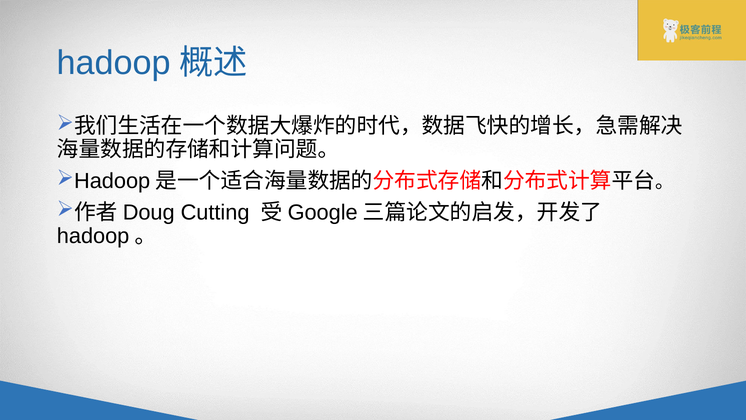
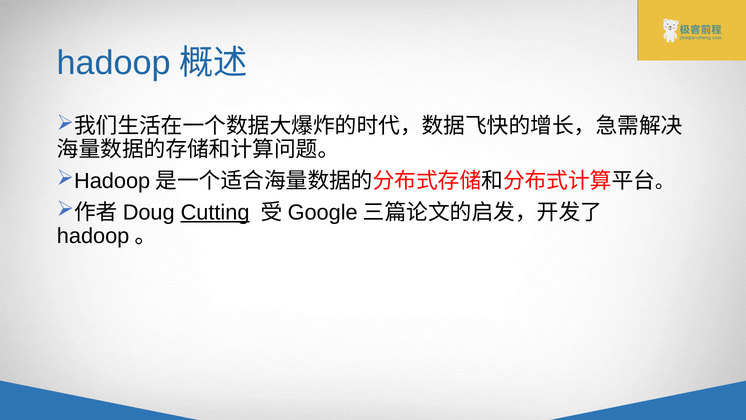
Cutting underline: none -> present
